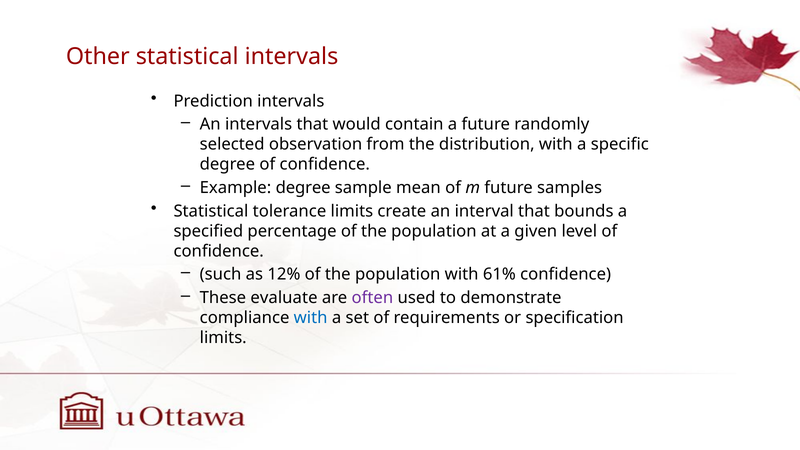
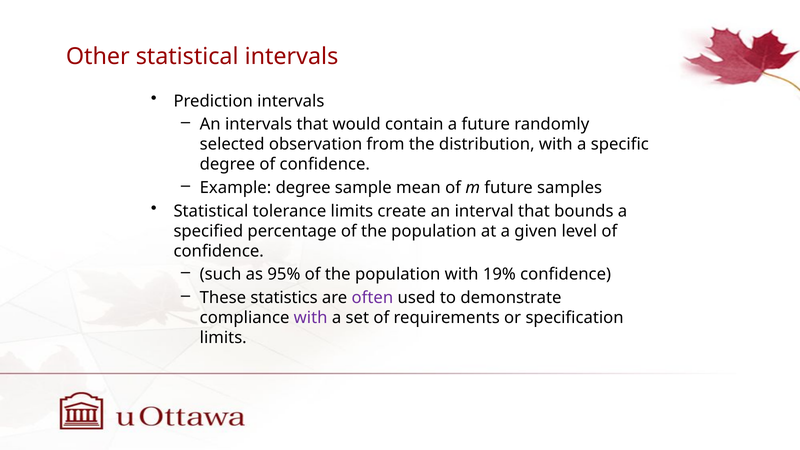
12%: 12% -> 95%
61%: 61% -> 19%
evaluate: evaluate -> statistics
with at (311, 318) colour: blue -> purple
